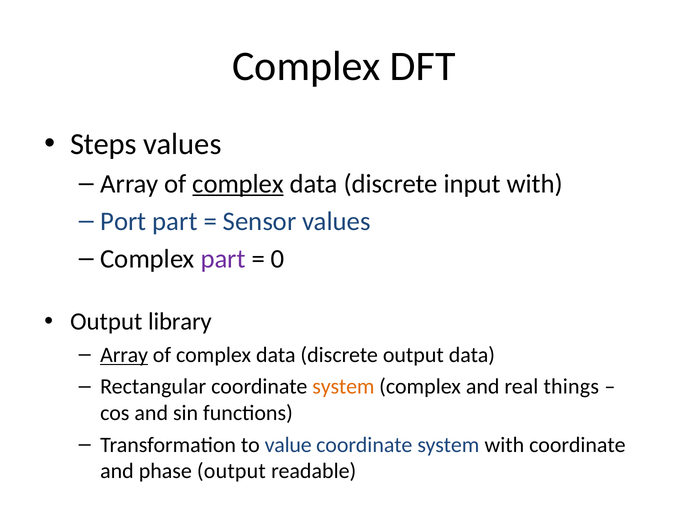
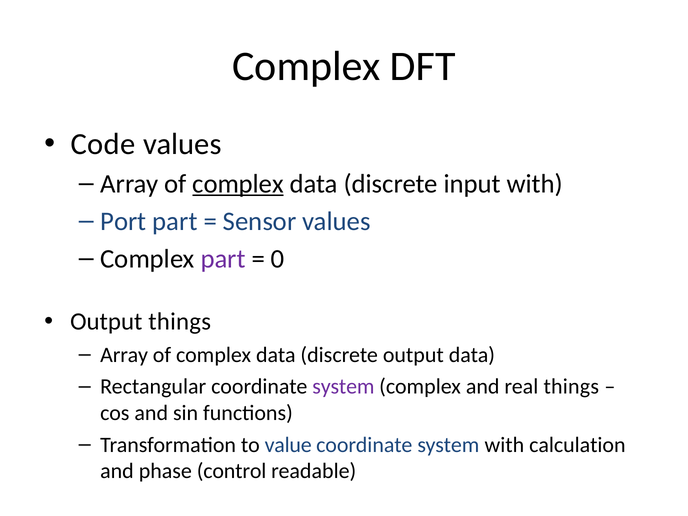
Steps: Steps -> Code
Output library: library -> things
Array at (124, 355) underline: present -> none
system at (343, 387) colour: orange -> purple
with coordinate: coordinate -> calculation
phase output: output -> control
